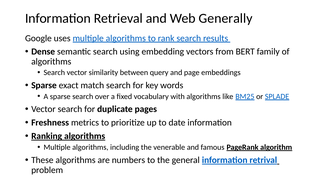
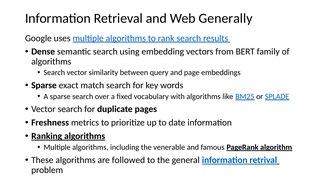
numbers: numbers -> followed
